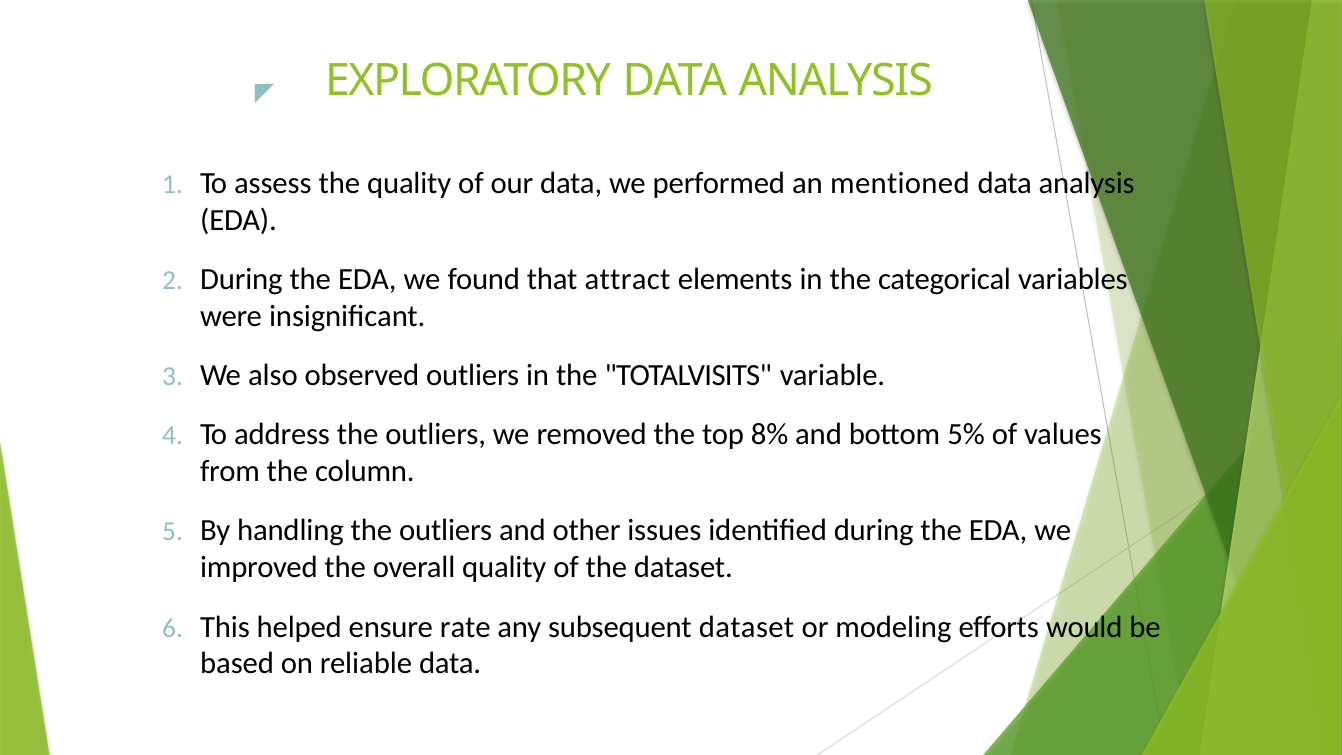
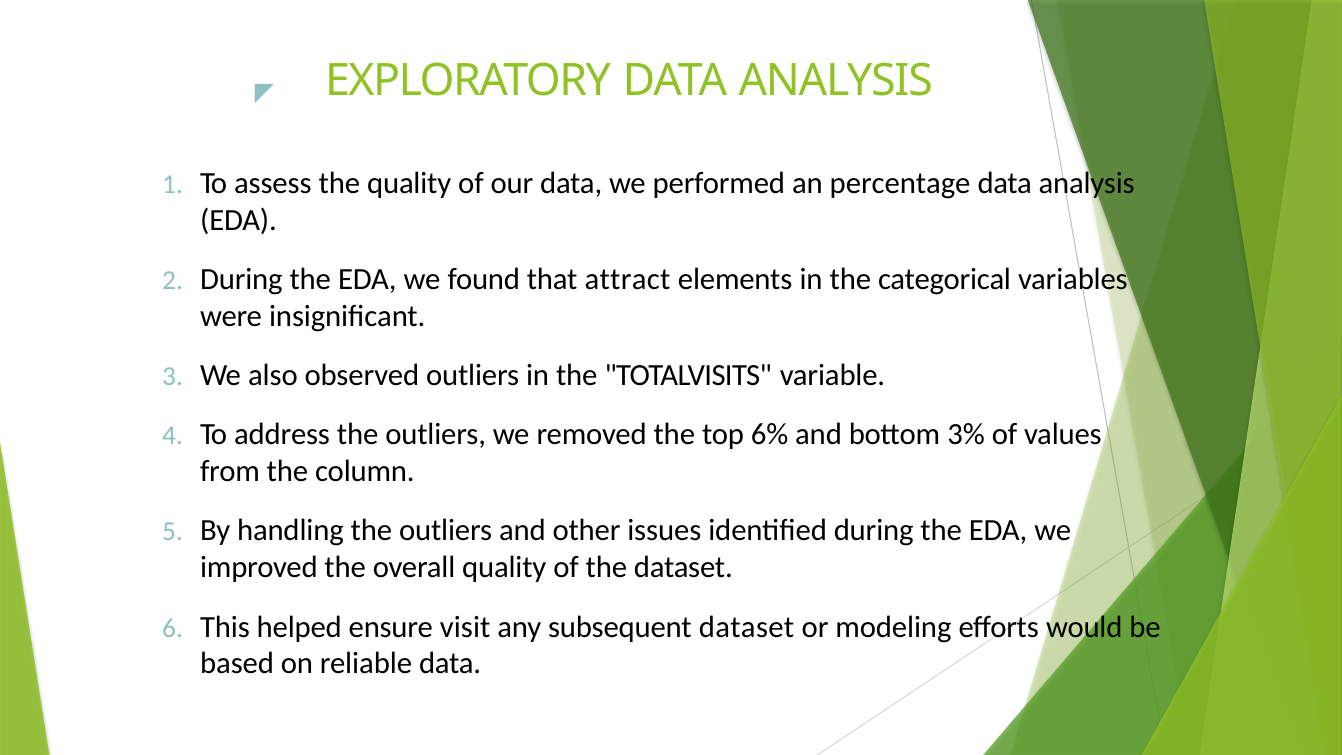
mentioned: mentioned -> percentage
8%: 8% -> 6%
5%: 5% -> 3%
rate: rate -> visit
